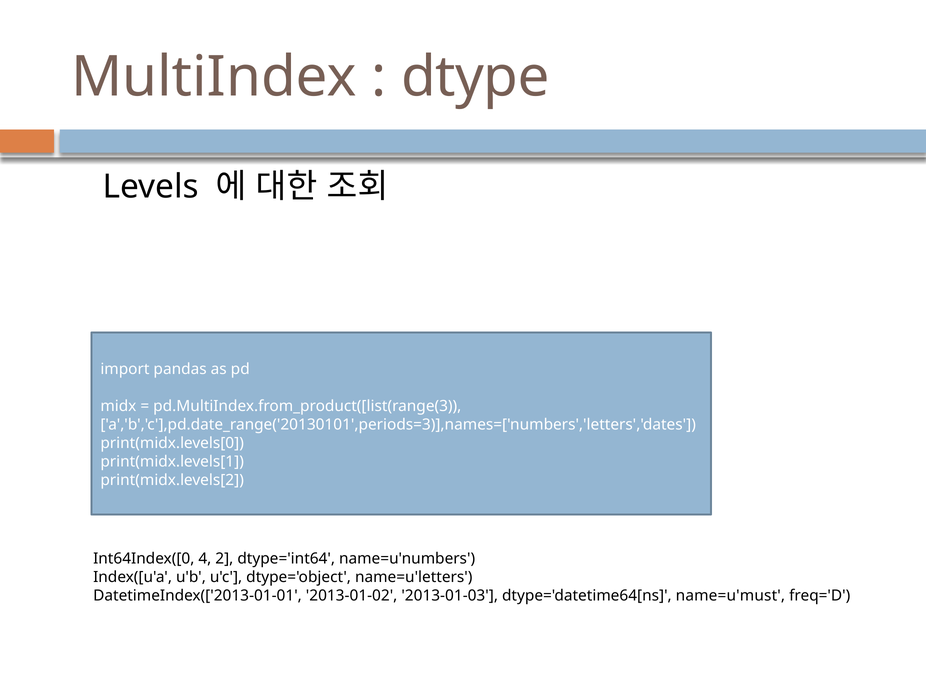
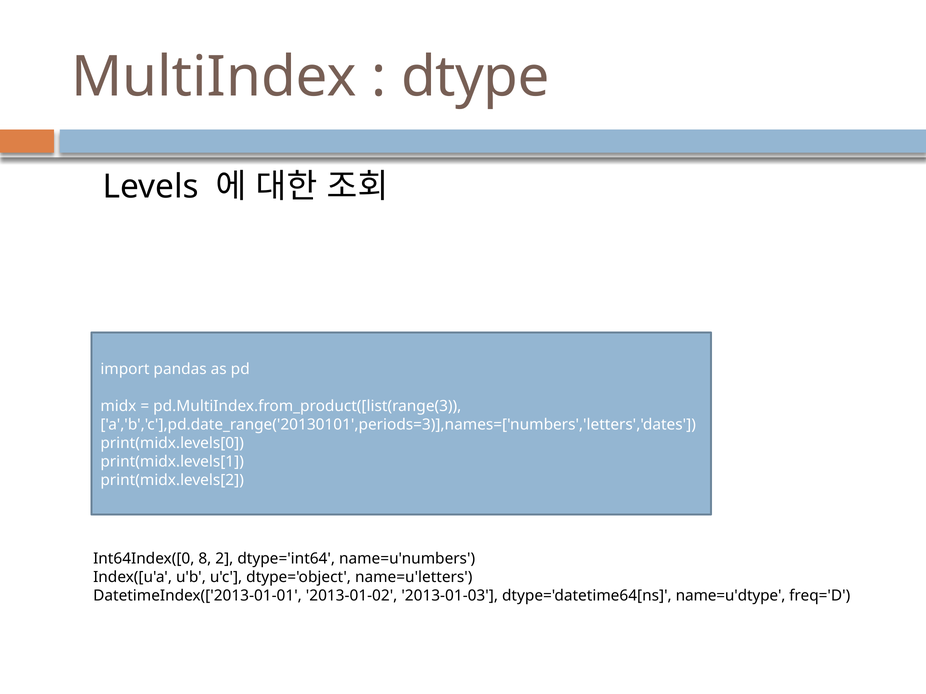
4: 4 -> 8
name=u'must: name=u'must -> name=u'dtype
